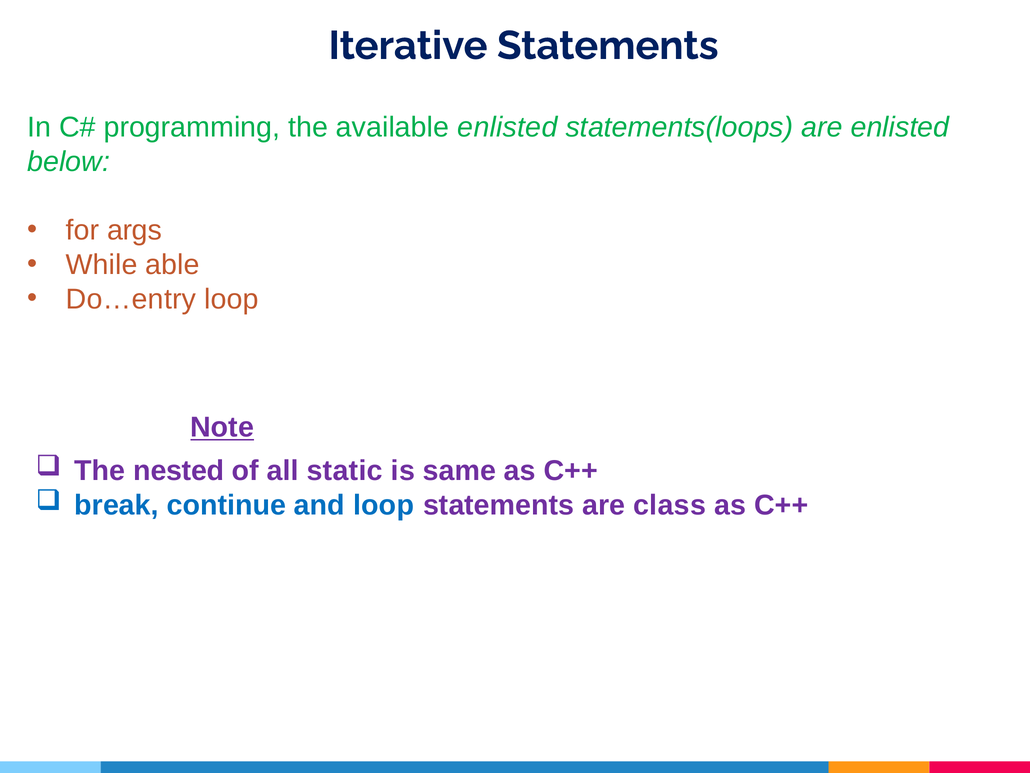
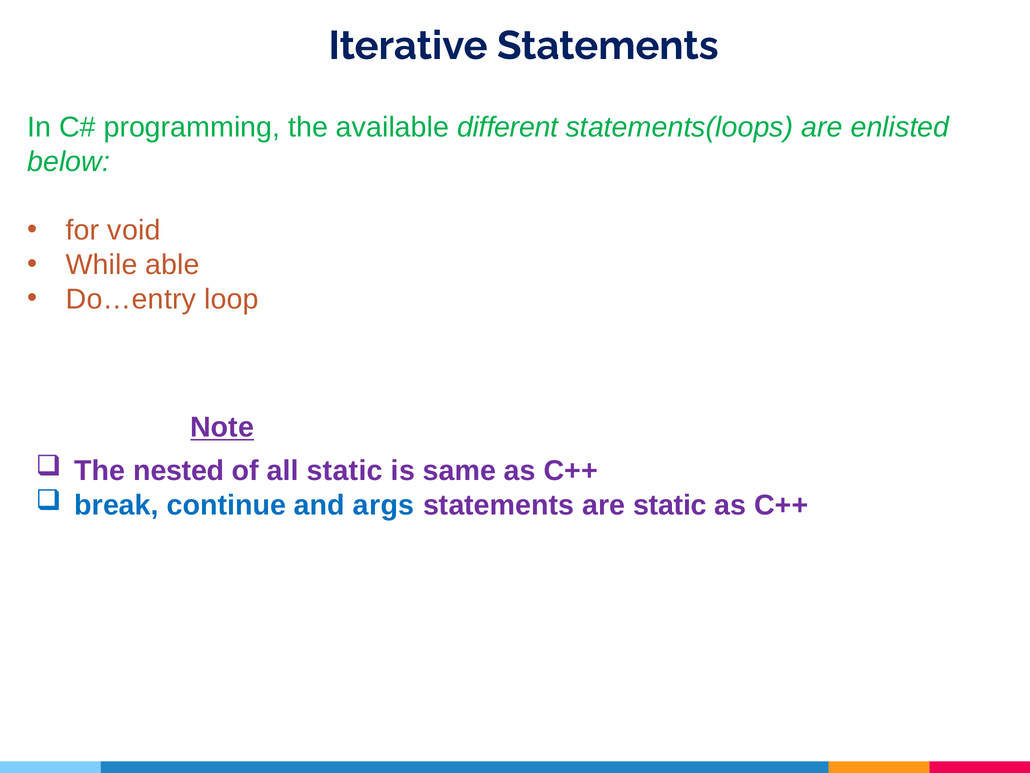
available enlisted: enlisted -> different
args: args -> void
and loop: loop -> args
are class: class -> static
